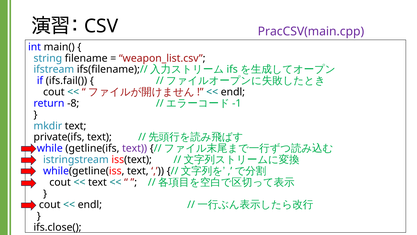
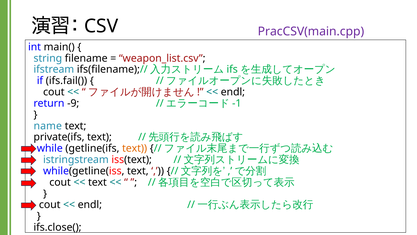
-8: -8 -> -9
mkdir: mkdir -> name
text at (135, 148) colour: purple -> orange
